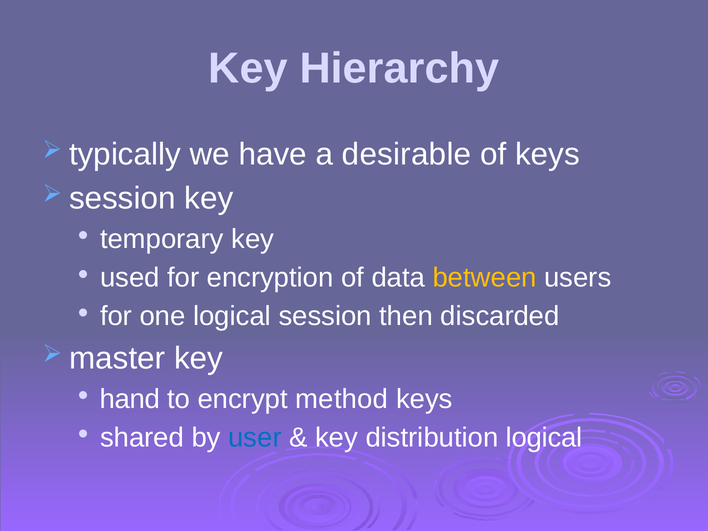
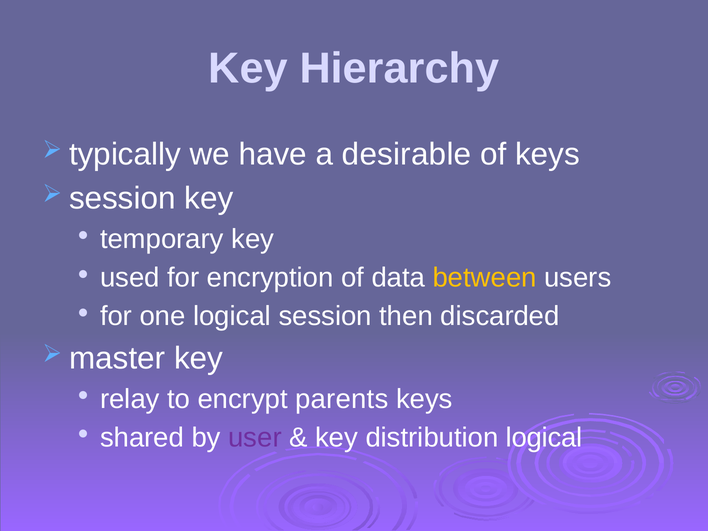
hand: hand -> relay
method: method -> parents
user colour: blue -> purple
